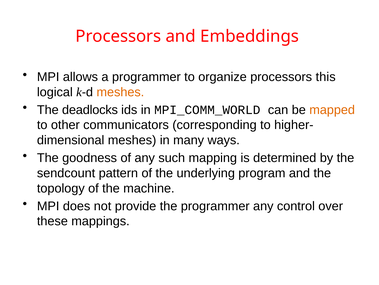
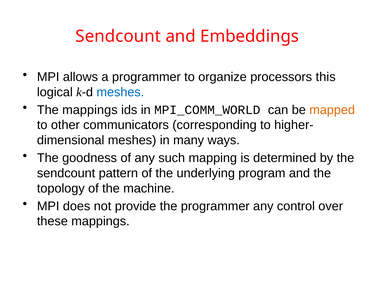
Processors at (118, 36): Processors -> Sendcount
meshes at (120, 92) colour: orange -> blue
The deadlocks: deadlocks -> mappings
